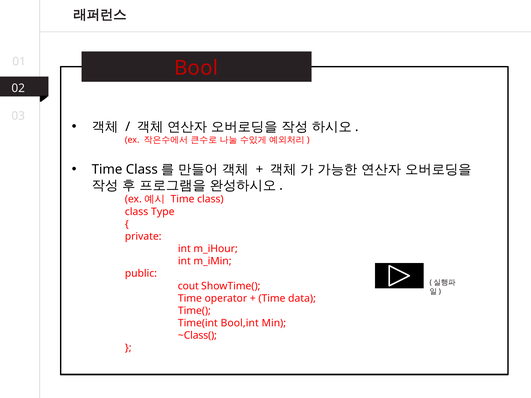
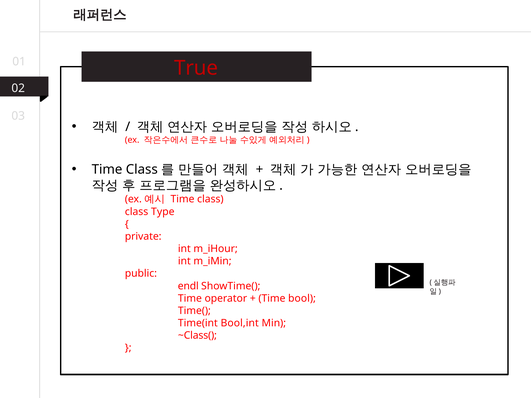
Bool: Bool -> True
cout: cout -> endl
data: data -> bool
